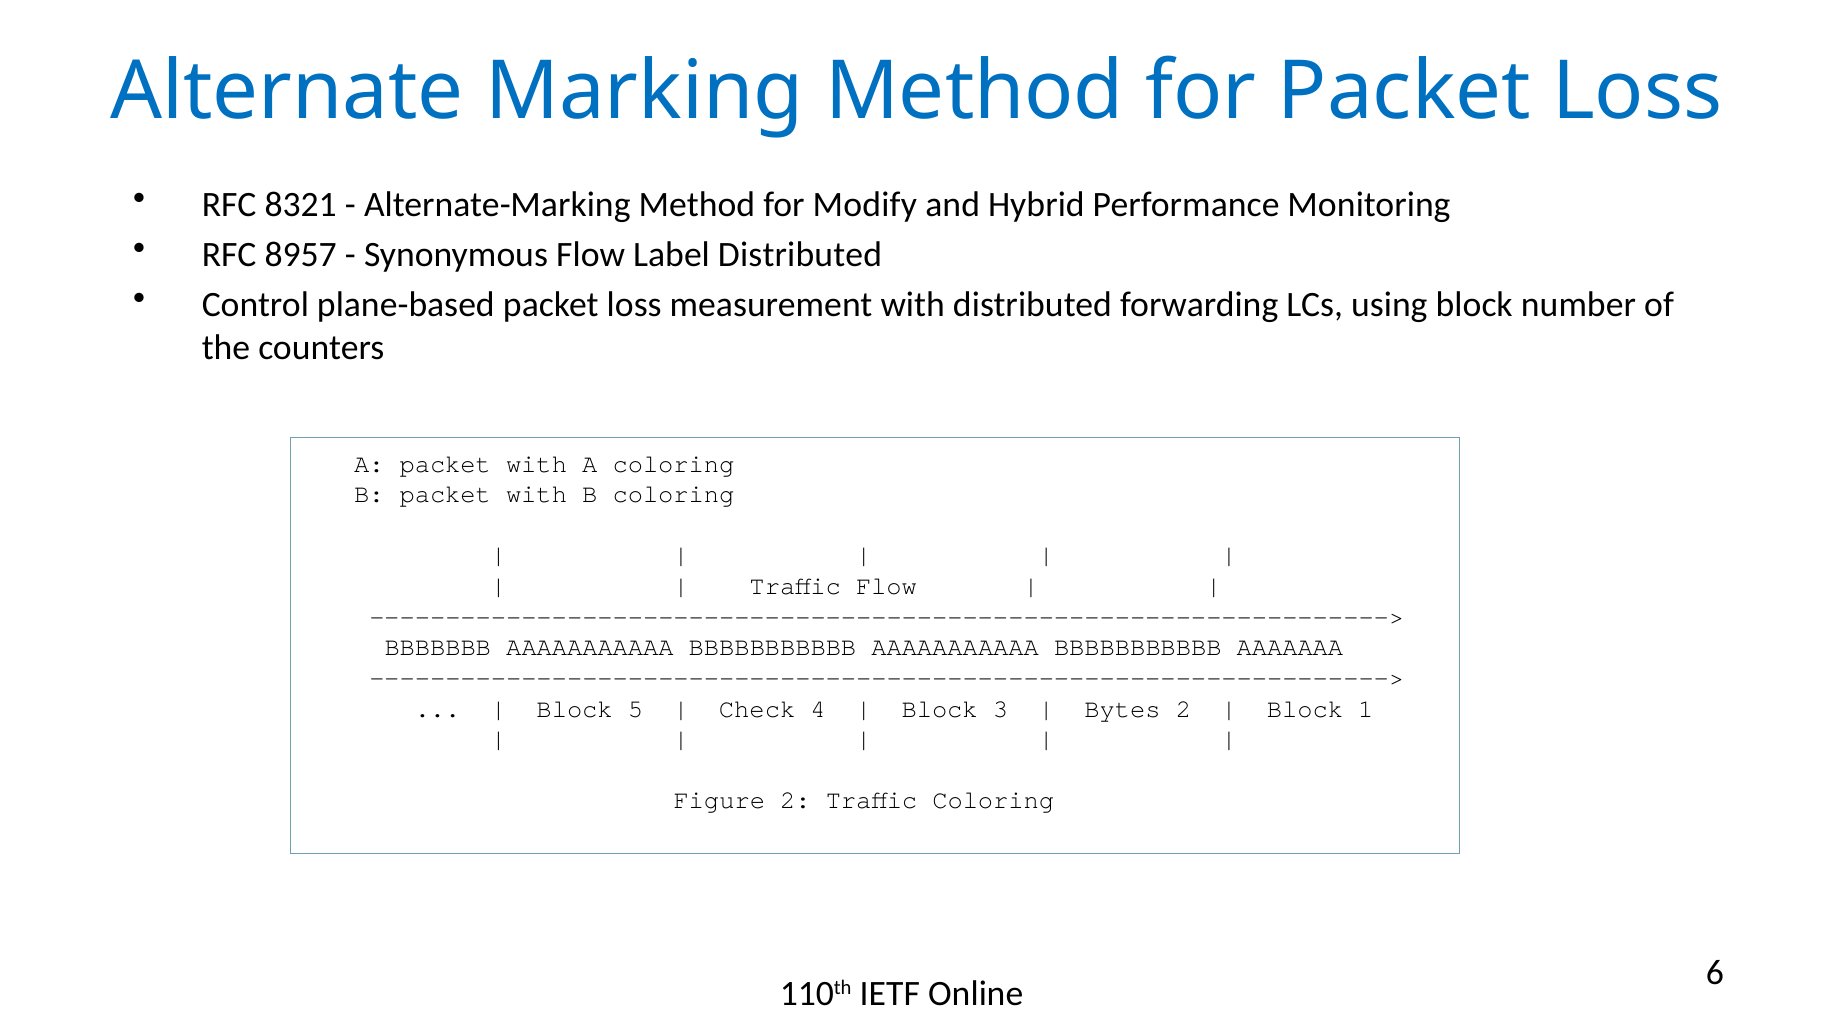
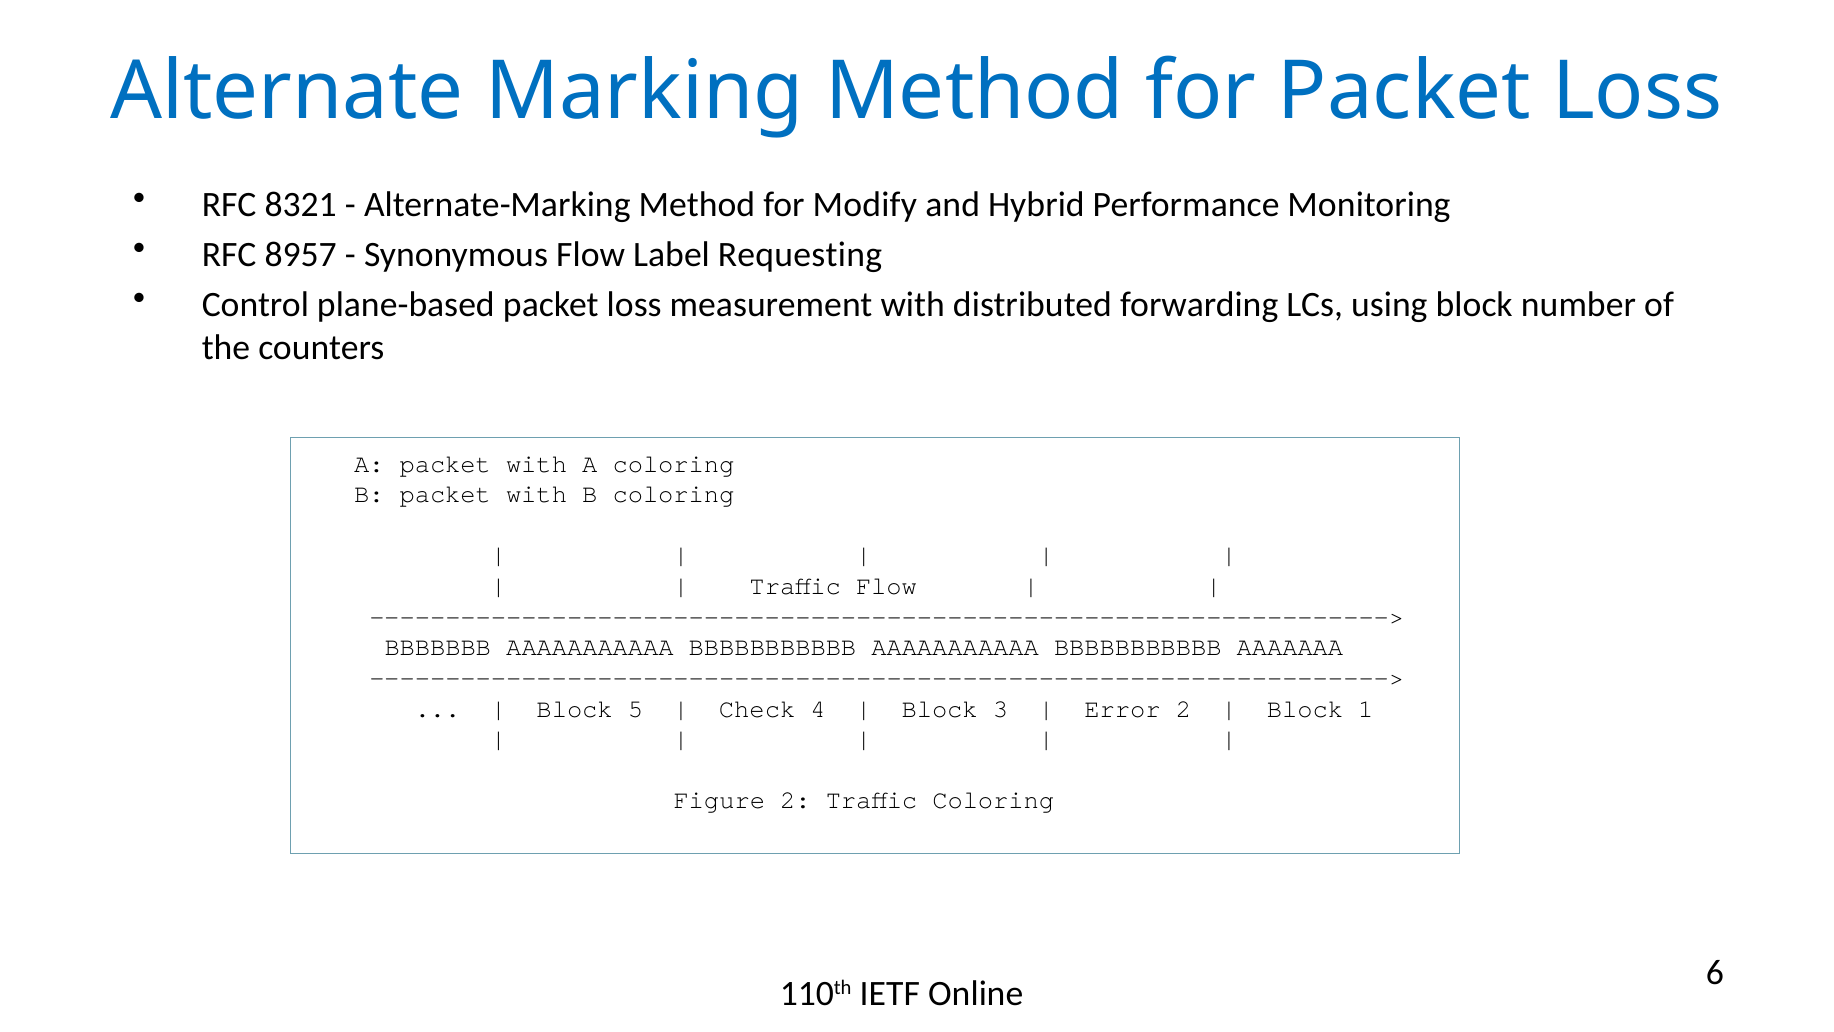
Label Distributed: Distributed -> Requesting
Bytes: Bytes -> Error
